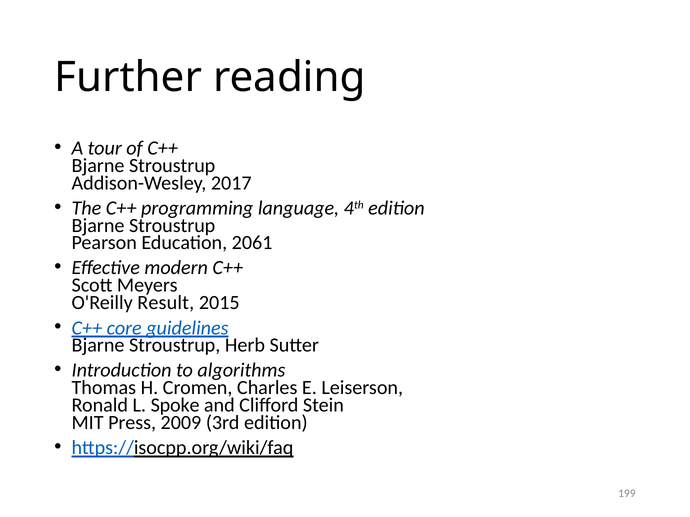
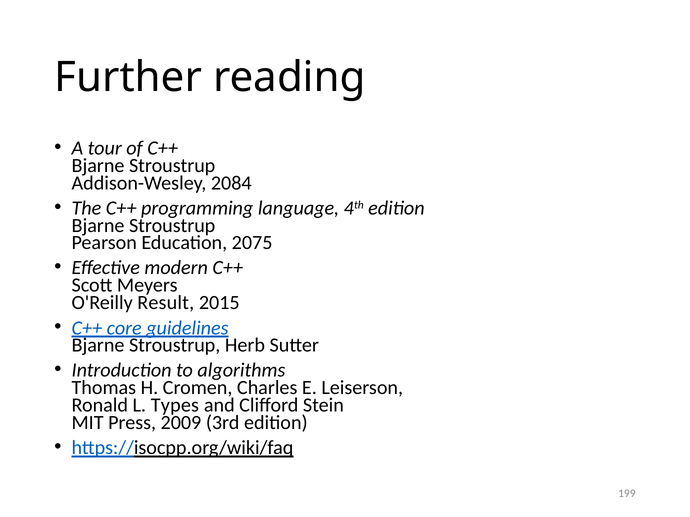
2017: 2017 -> 2084
2061: 2061 -> 2075
Spoke: Spoke -> Types
